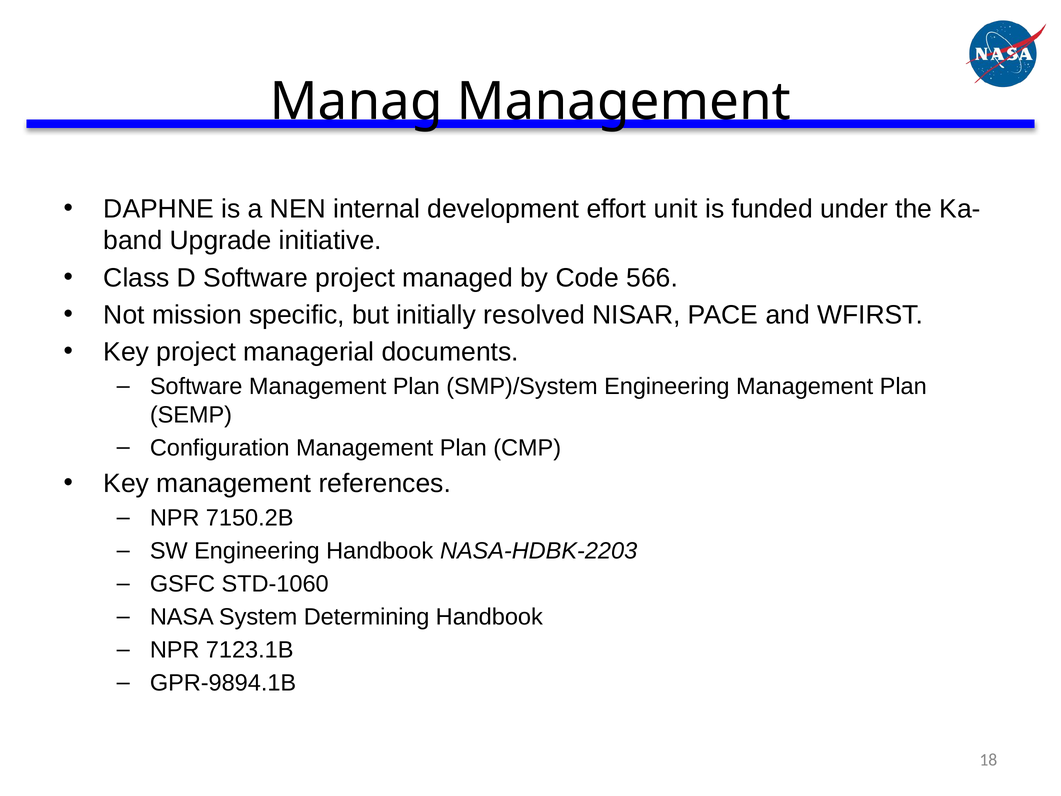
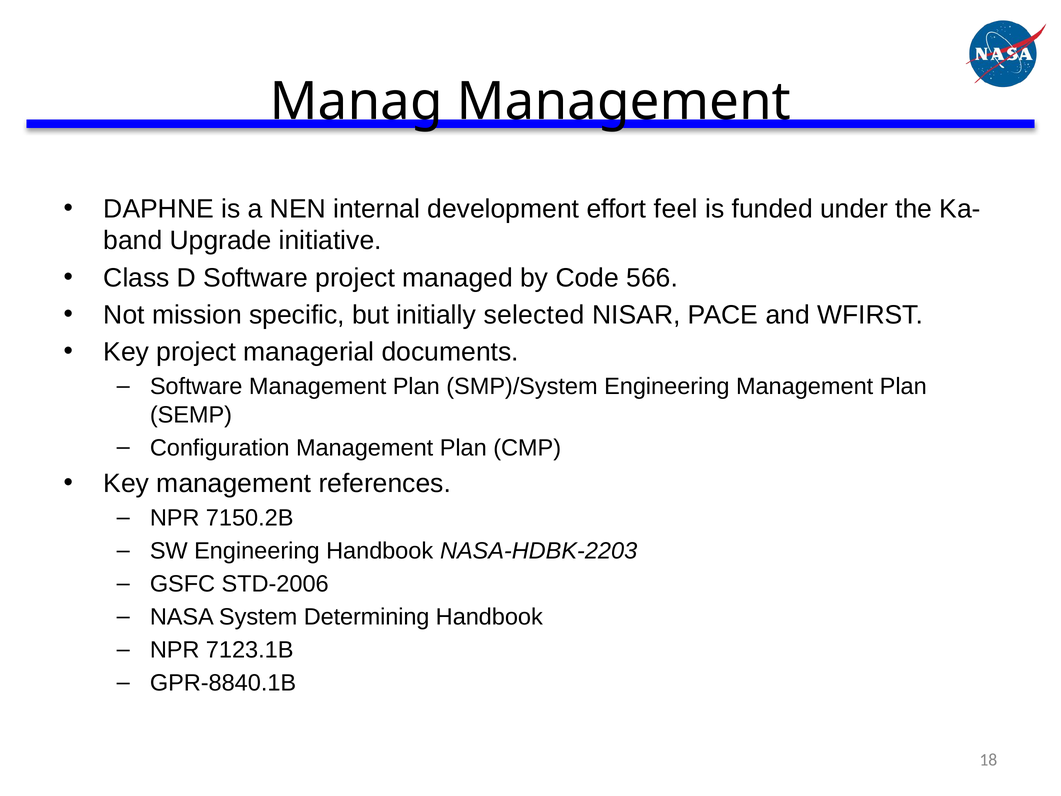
unit: unit -> feel
resolved: resolved -> selected
STD-1060: STD-1060 -> STD-2006
GPR-9894.1B: GPR-9894.1B -> GPR-8840.1B
